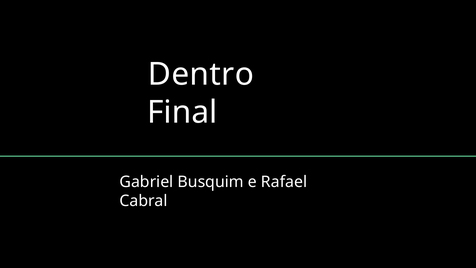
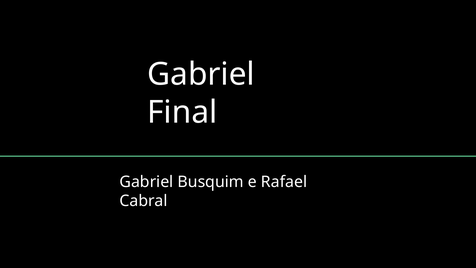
Dentro at (201, 74): Dentro -> Gabriel
